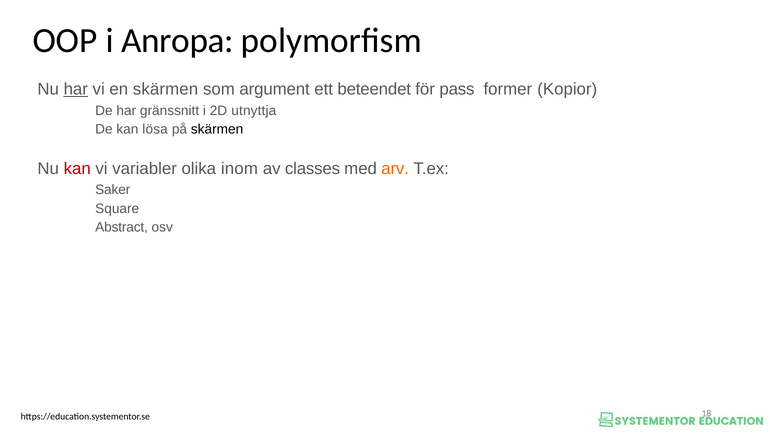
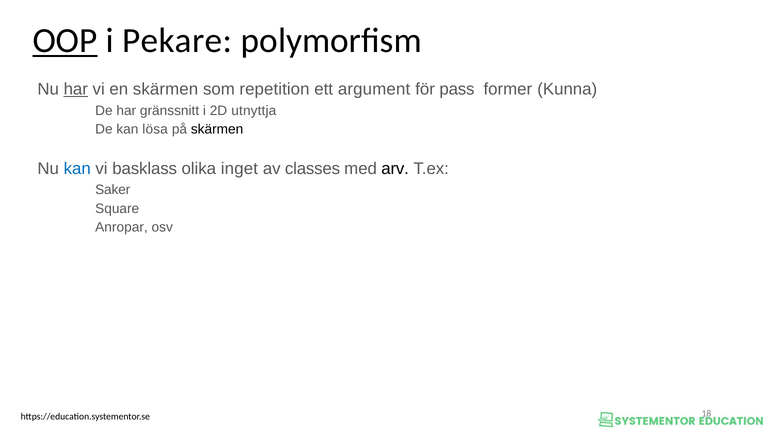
OOP underline: none -> present
Anropa: Anropa -> Pekare
argument: argument -> repetition
beteendet: beteendet -> argument
Kopior: Kopior -> Kunna
kan at (77, 169) colour: red -> blue
variabler: variabler -> basklass
inom: inom -> inget
arv colour: orange -> black
Abstract: Abstract -> Anropar
